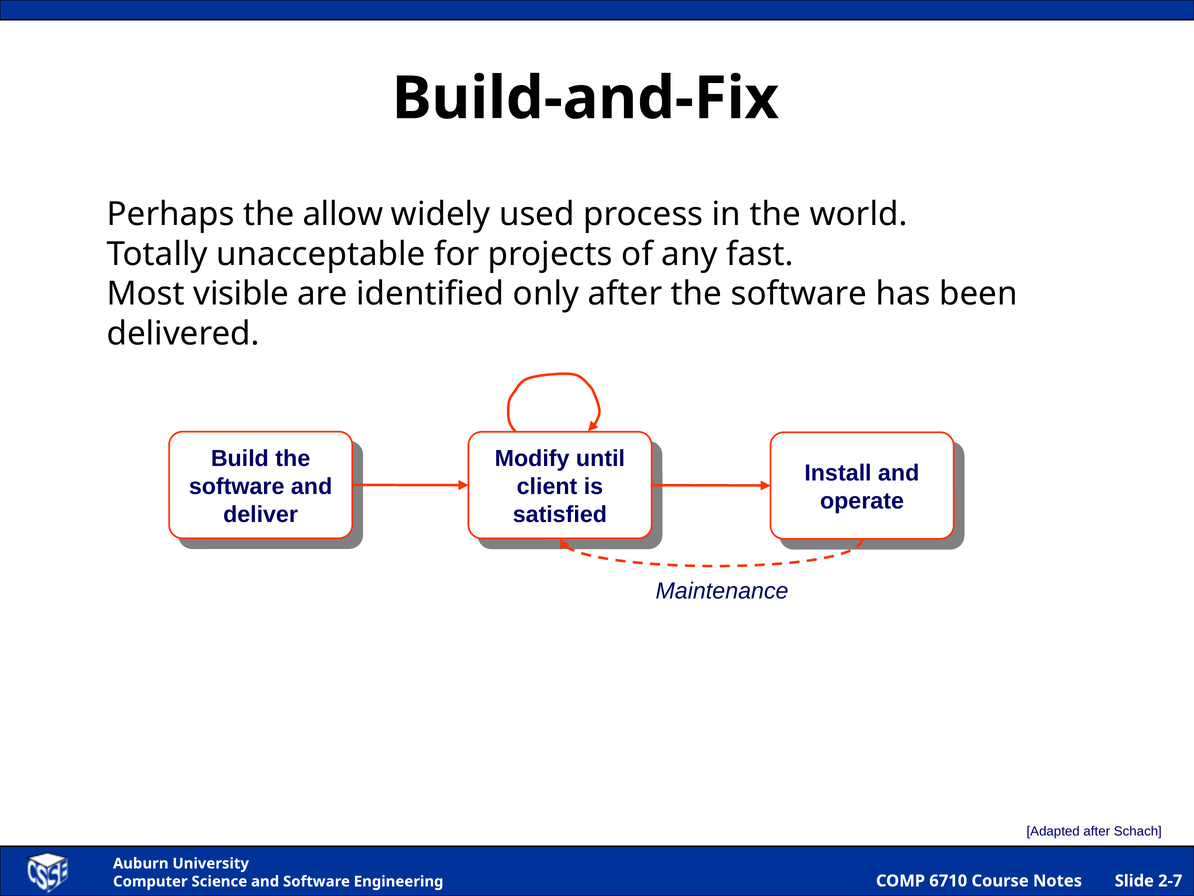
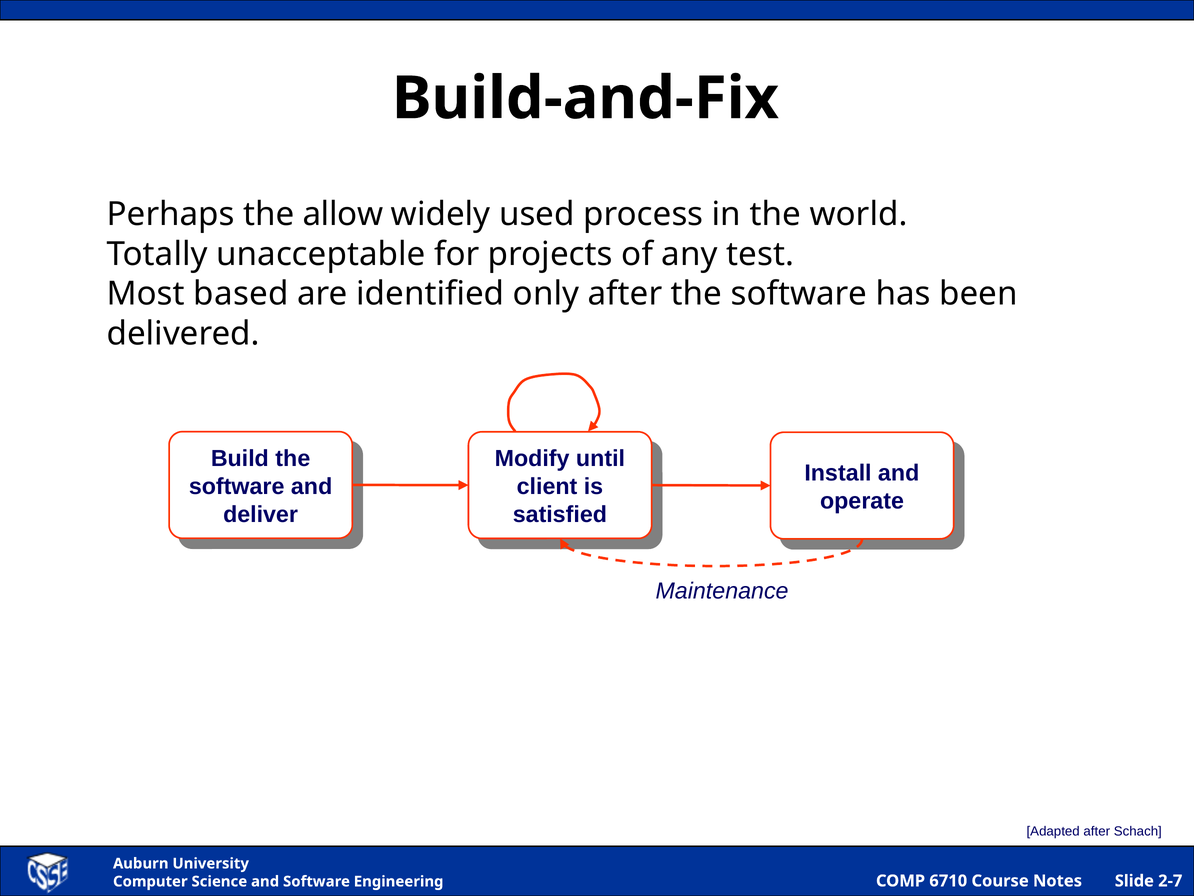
fast: fast -> test
visible: visible -> based
